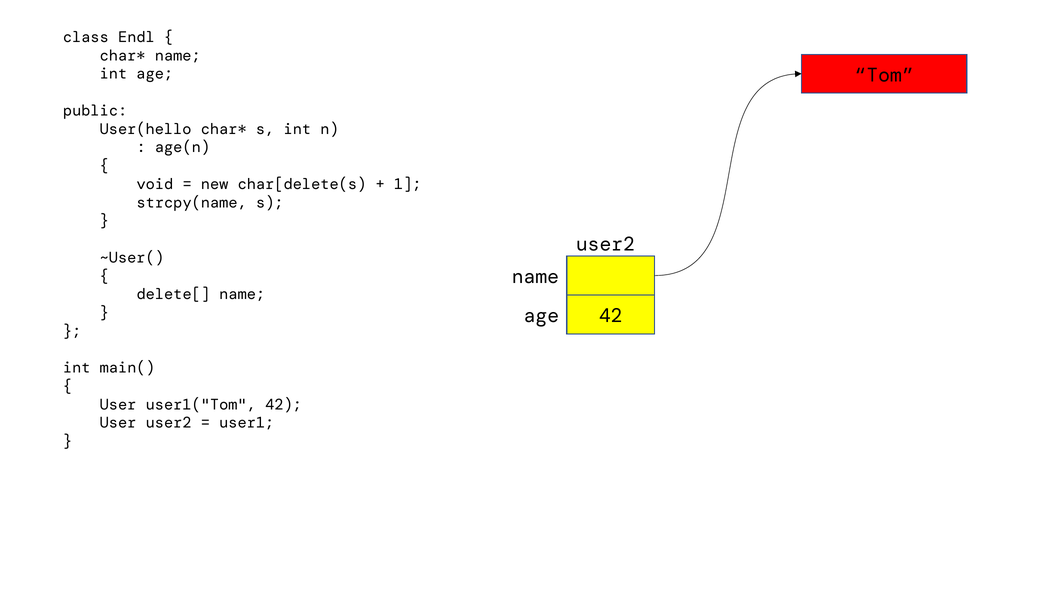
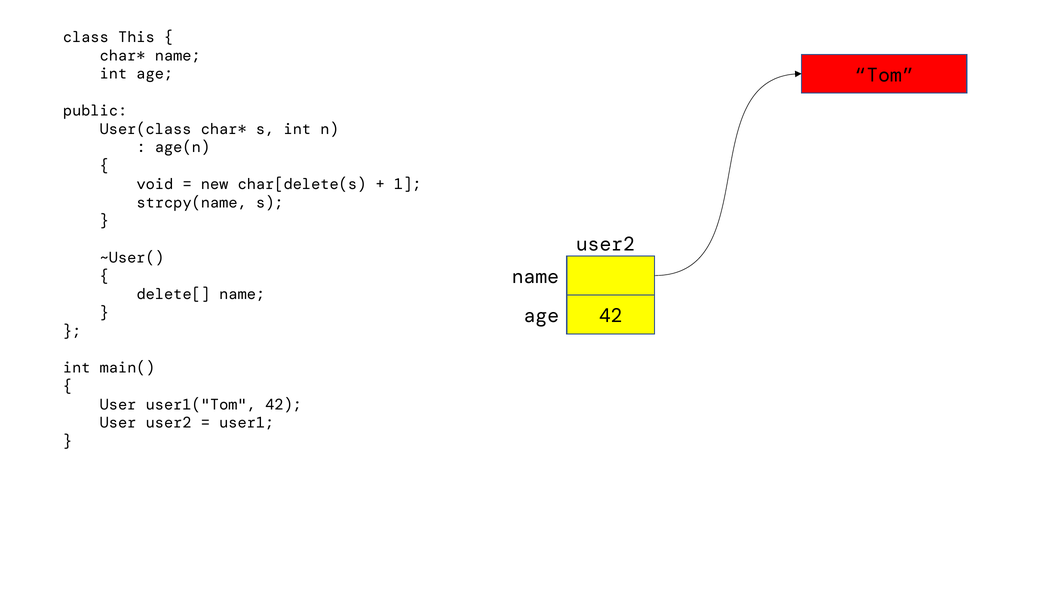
Endl: Endl -> This
User(hello: User(hello -> User(class
